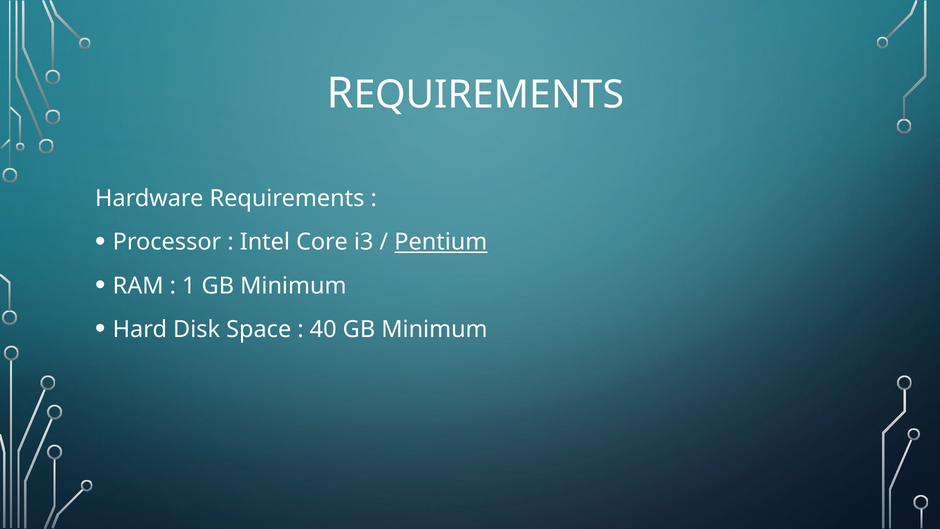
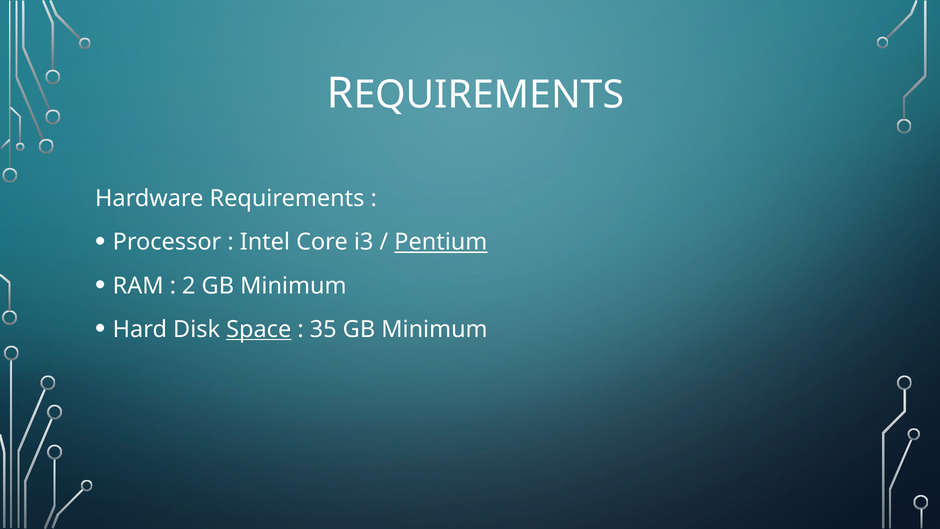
1: 1 -> 2
Space underline: none -> present
40: 40 -> 35
